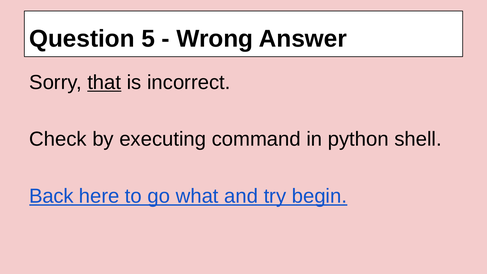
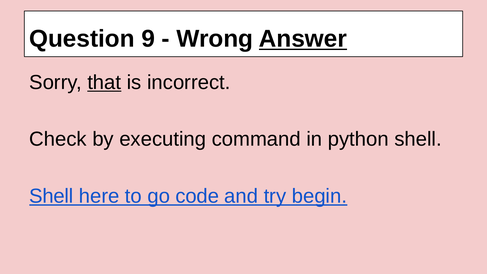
5: 5 -> 9
Answer underline: none -> present
Back at (51, 196): Back -> Shell
what: what -> code
